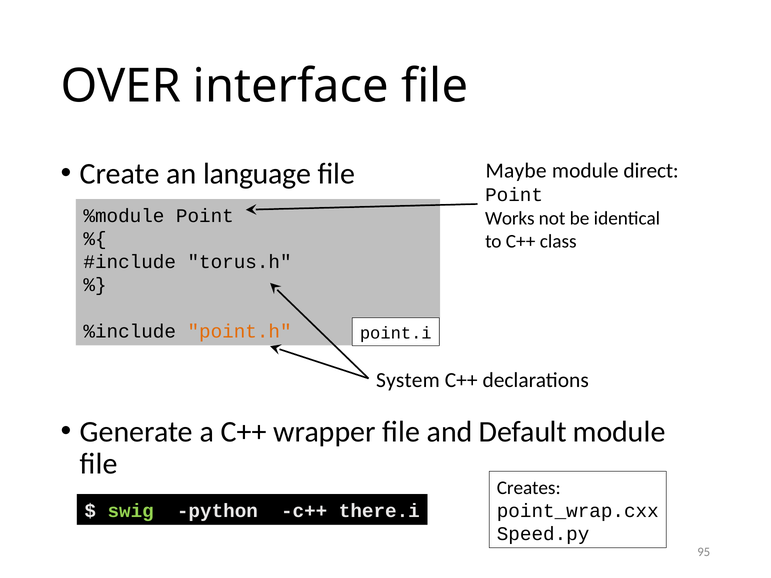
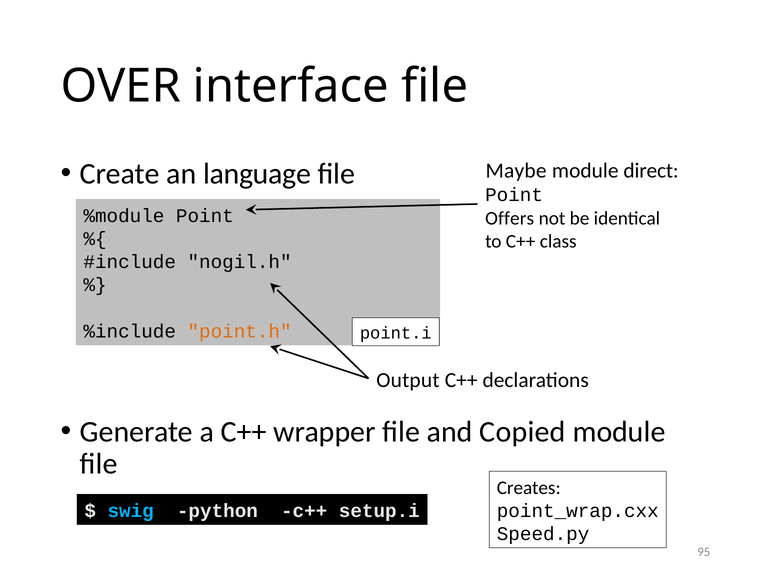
Works: Works -> Offers
torus.h: torus.h -> nogil.h
System: System -> Output
Default: Default -> Copied
swig colour: light green -> light blue
there.i: there.i -> setup.i
